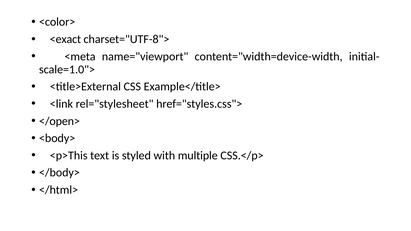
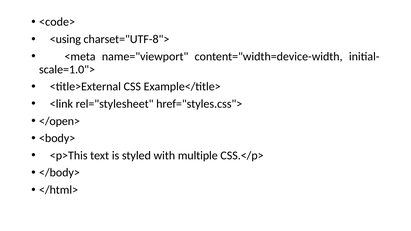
<color>: <color> -> <code>
<exact: <exact -> <using
